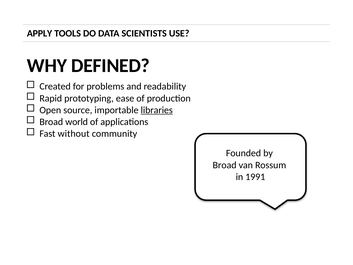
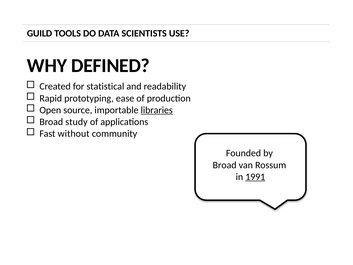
APPLY: APPLY -> GUILD
problems: problems -> statistical
world: world -> study
1991 underline: none -> present
